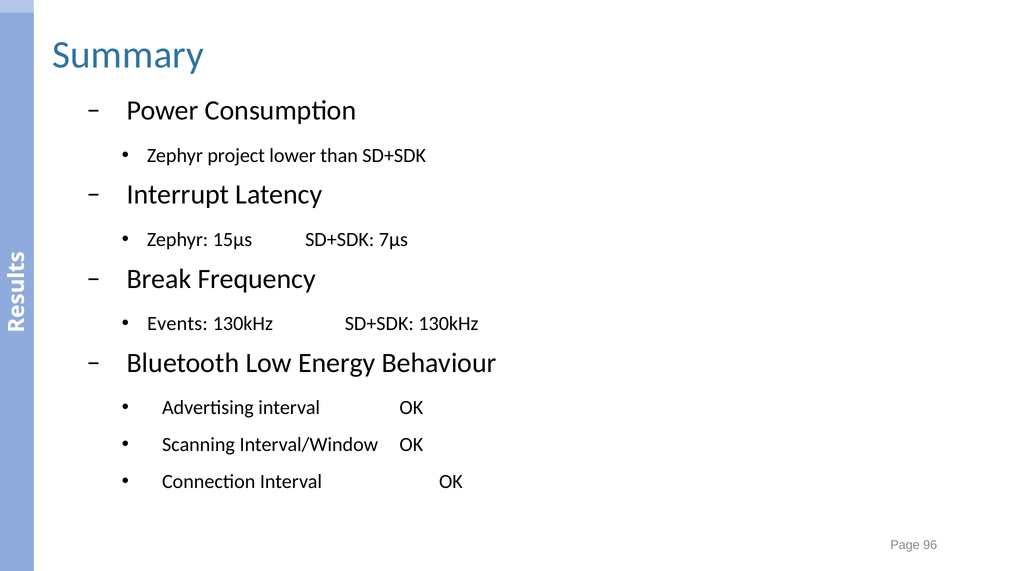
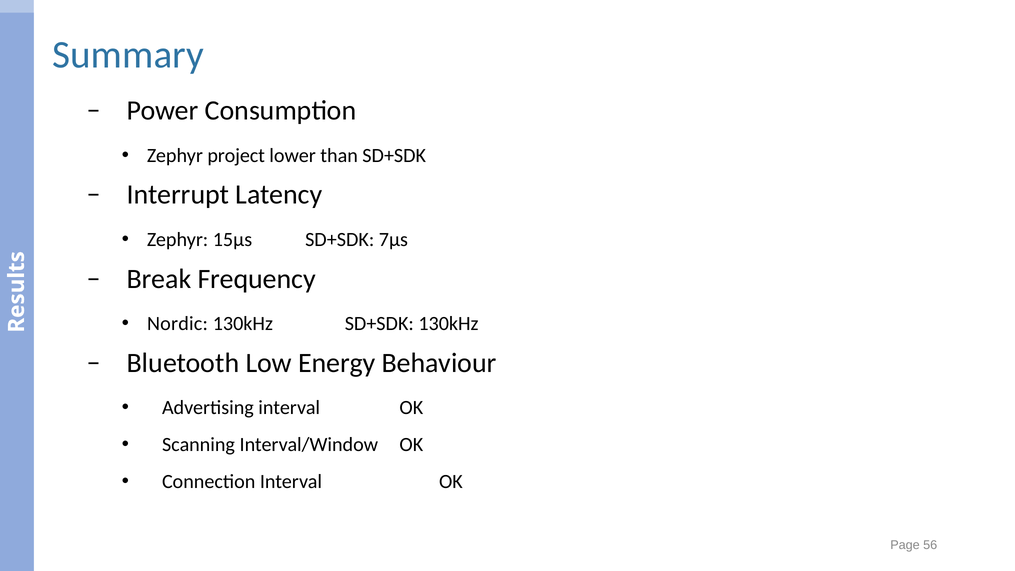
Events: Events -> Nordic
96: 96 -> 56
